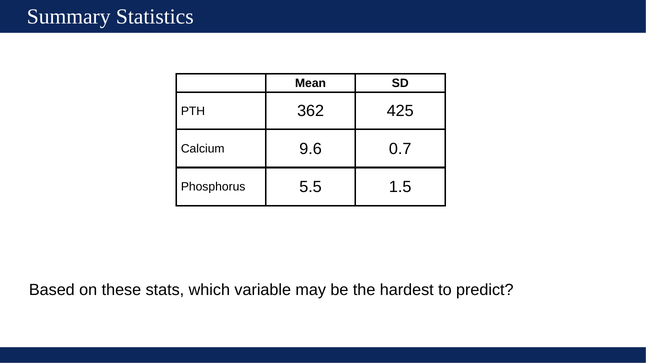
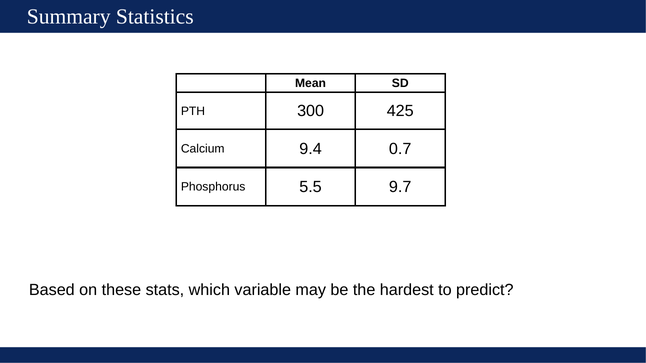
362: 362 -> 300
9.6: 9.6 -> 9.4
1.5: 1.5 -> 9.7
